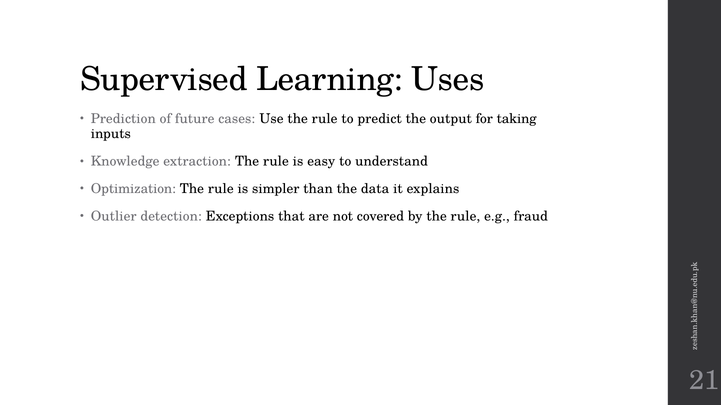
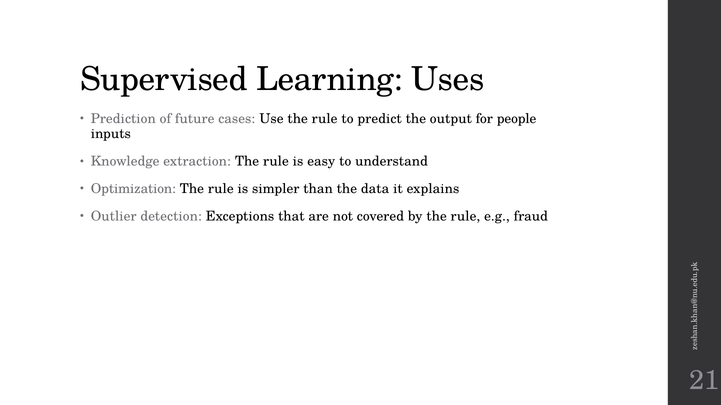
taking: taking -> people
